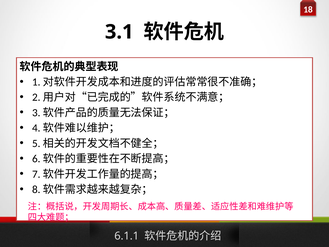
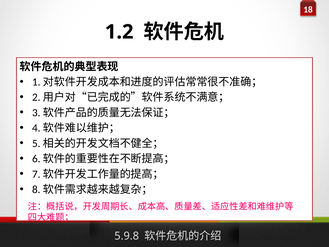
3.1: 3.1 -> 1.2
6.1.1: 6.1.1 -> 5.9.8
